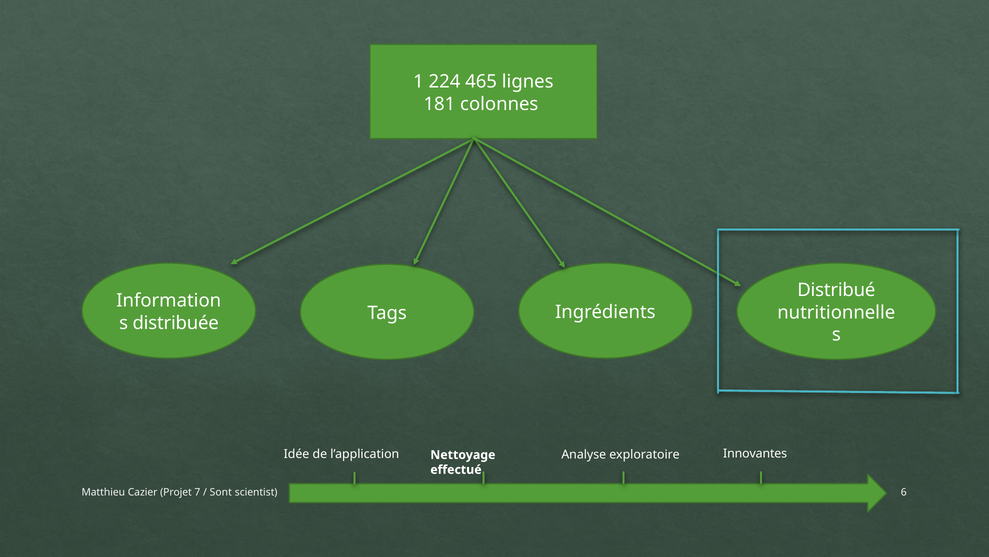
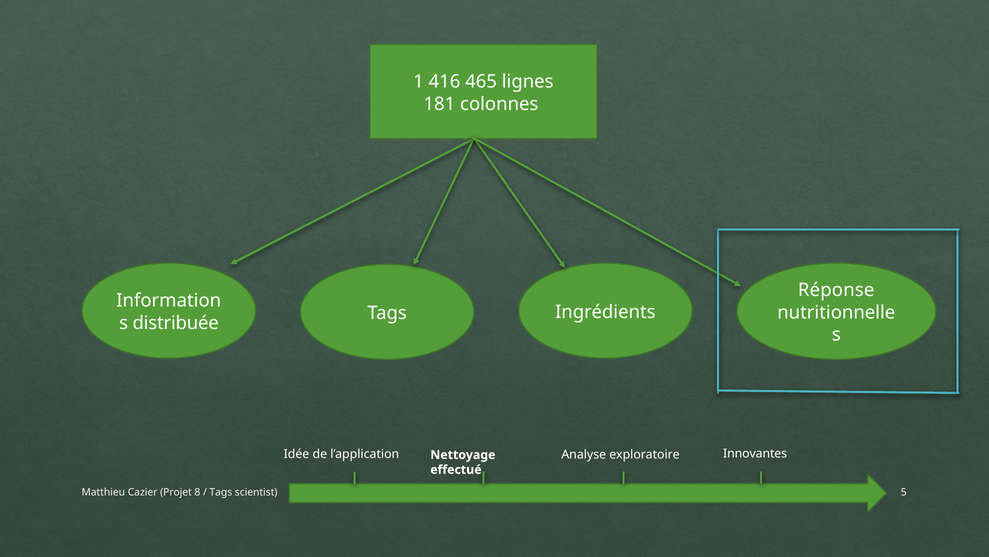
224: 224 -> 416
Distribué: Distribué -> Réponse
7: 7 -> 8
Sont at (221, 492): Sont -> Tags
6: 6 -> 5
